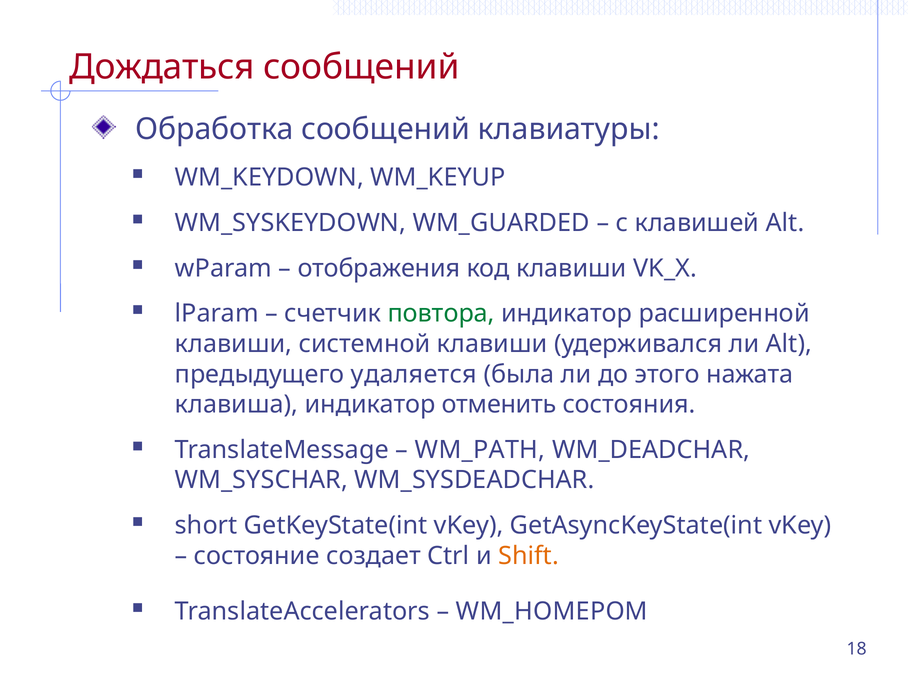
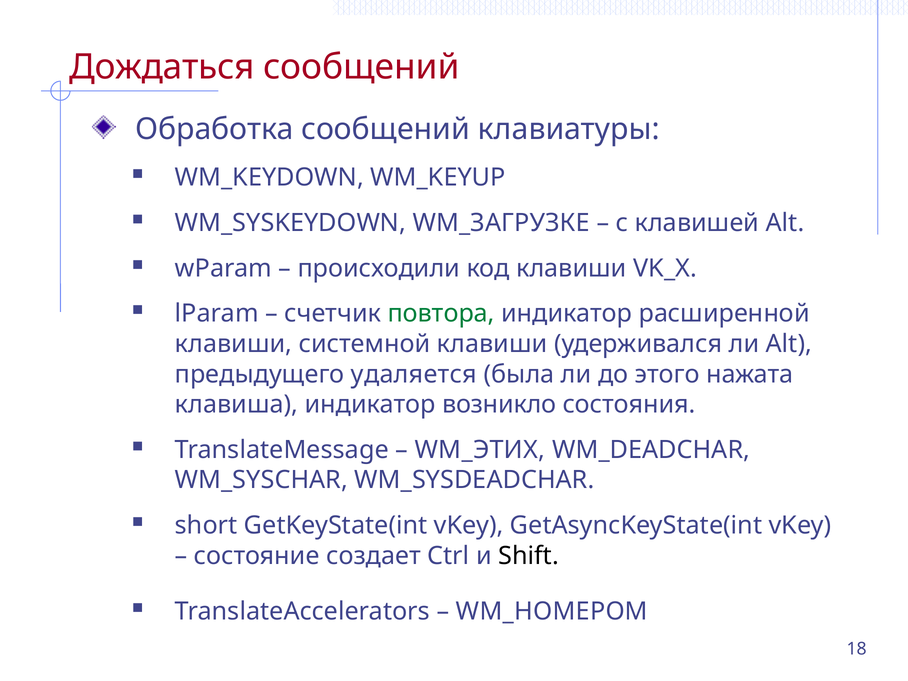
WM_GUARDED: WM_GUARDED -> WM_ЗАГРУЗКЕ
отображения: отображения -> происходили
отменить: отменить -> возникло
WM_PATH: WM_PATH -> WM_ЭТИХ
Shift colour: orange -> black
